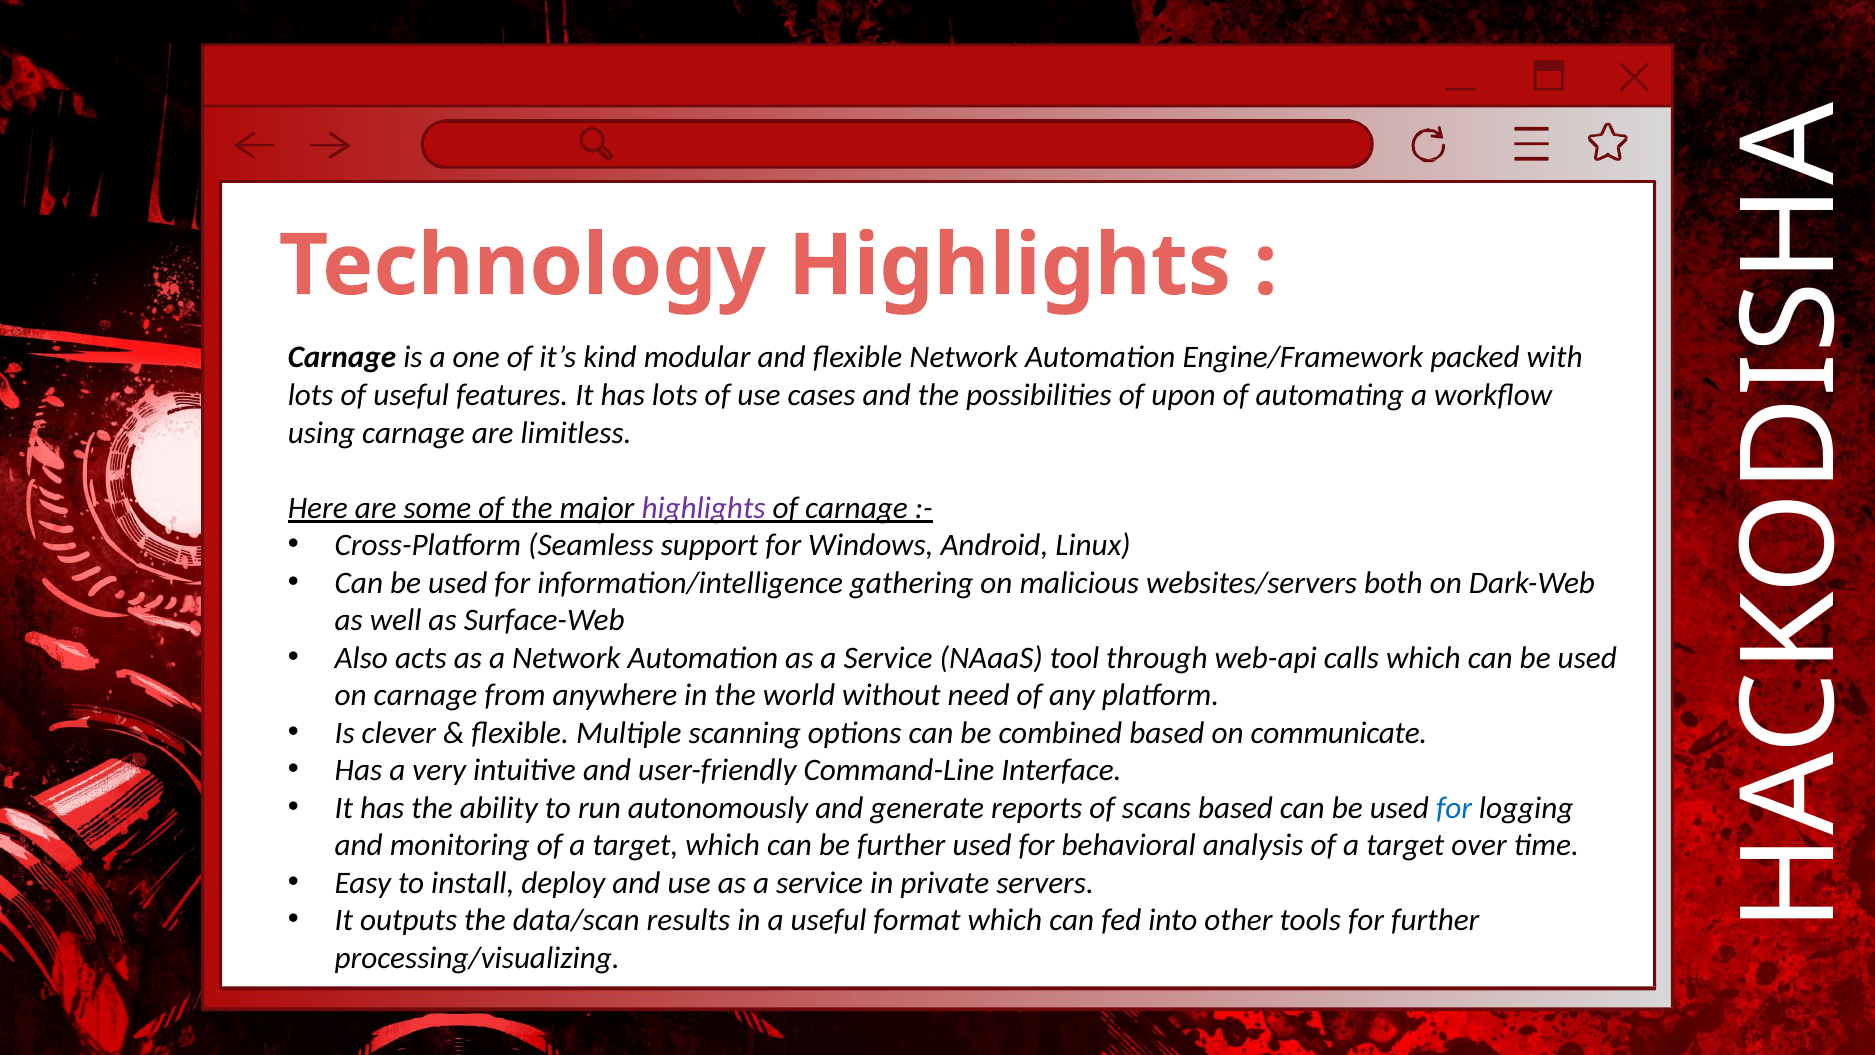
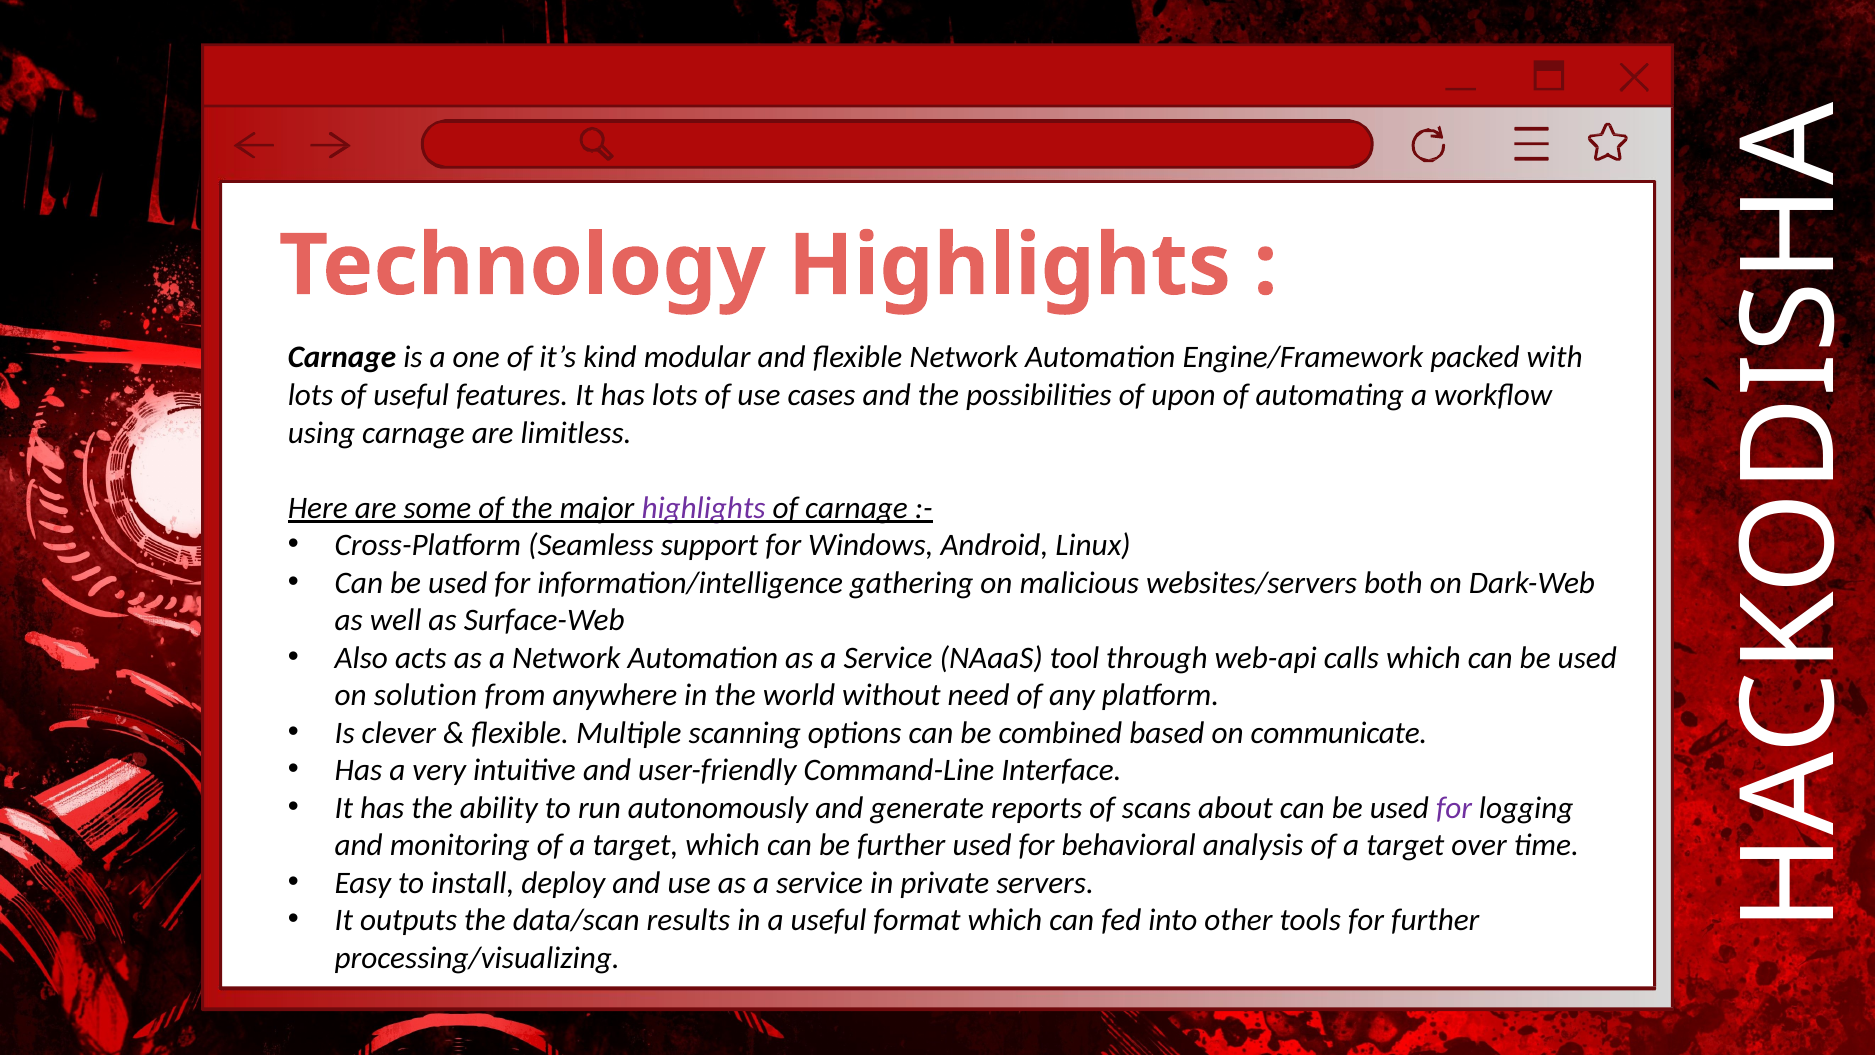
on carnage: carnage -> solution
scans based: based -> about
for at (1454, 808) colour: blue -> purple
